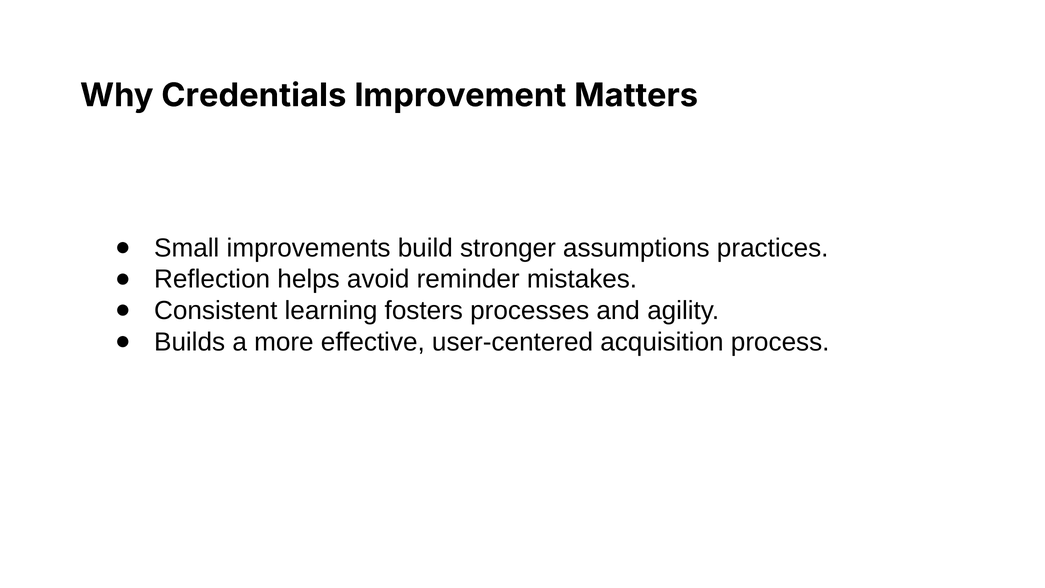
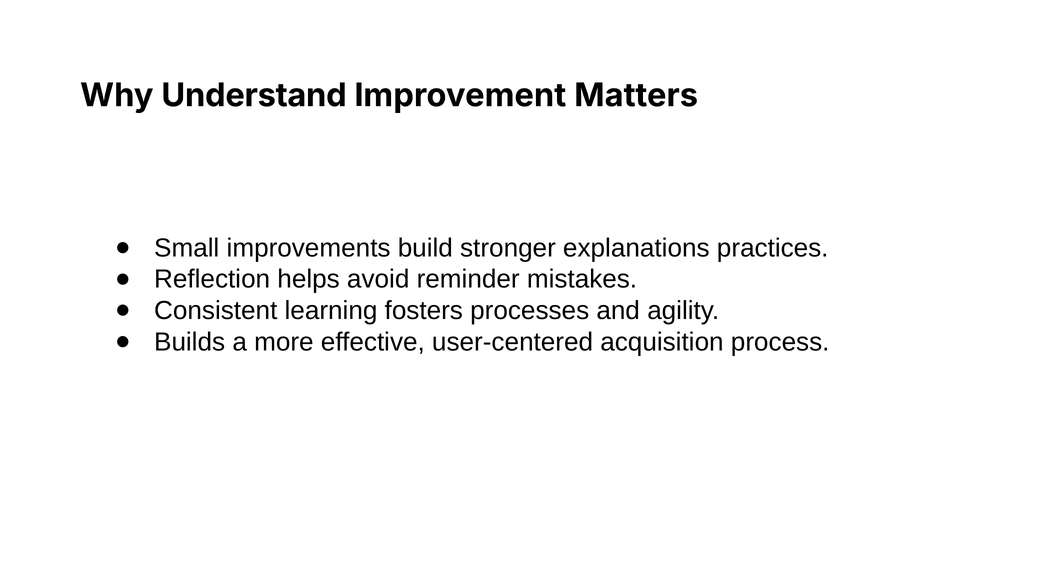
Credentials: Credentials -> Understand
assumptions: assumptions -> explanations
